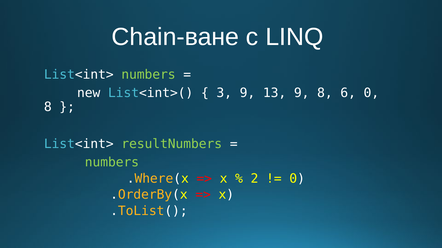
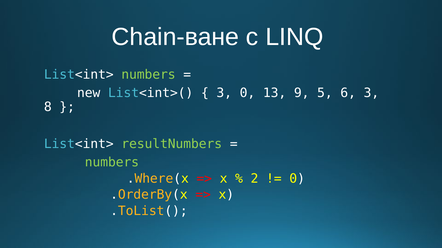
3 9: 9 -> 0
9 8: 8 -> 5
6 0: 0 -> 3
